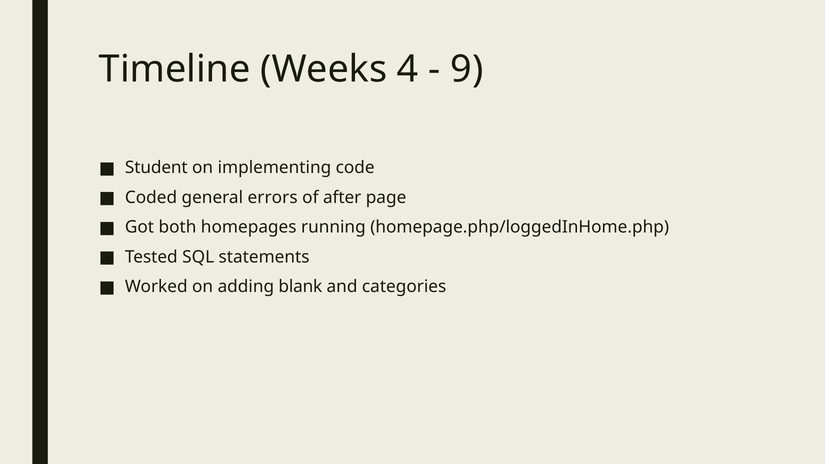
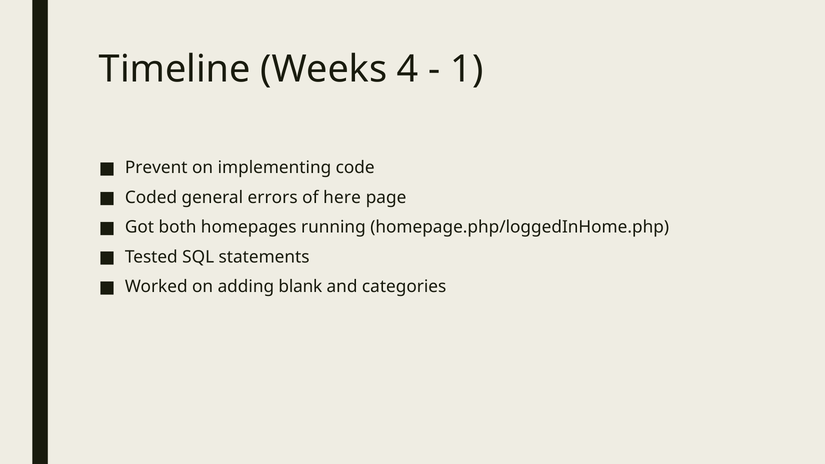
9: 9 -> 1
Student: Student -> Prevent
after: after -> here
